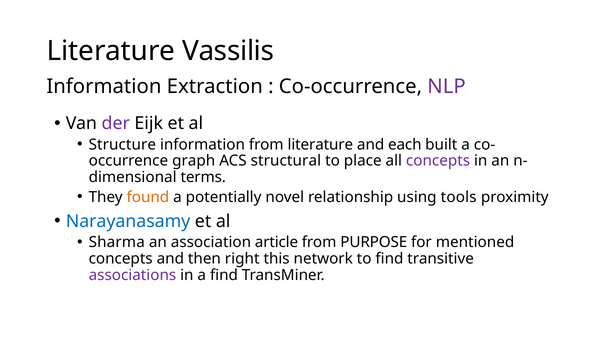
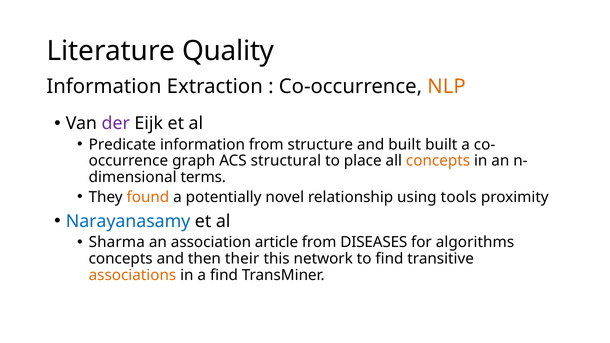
Vassilis: Vassilis -> Quality
NLP colour: purple -> orange
Structure: Structure -> Predicate
from literature: literature -> structure
and each: each -> built
concepts at (438, 161) colour: purple -> orange
PURPOSE: PURPOSE -> DISEASES
mentioned: mentioned -> algorithms
right: right -> their
associations colour: purple -> orange
